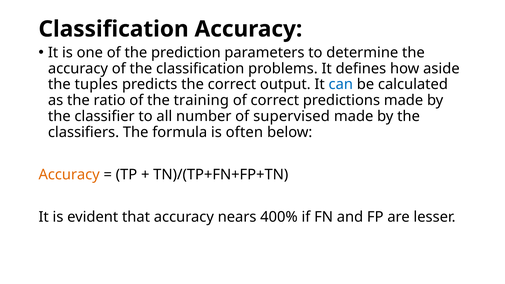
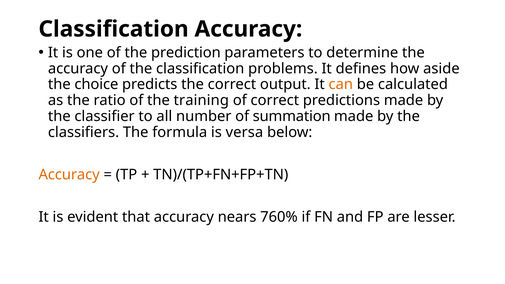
tuples: tuples -> choice
can colour: blue -> orange
supervised: supervised -> summation
often: often -> versa
400%: 400% -> 760%
